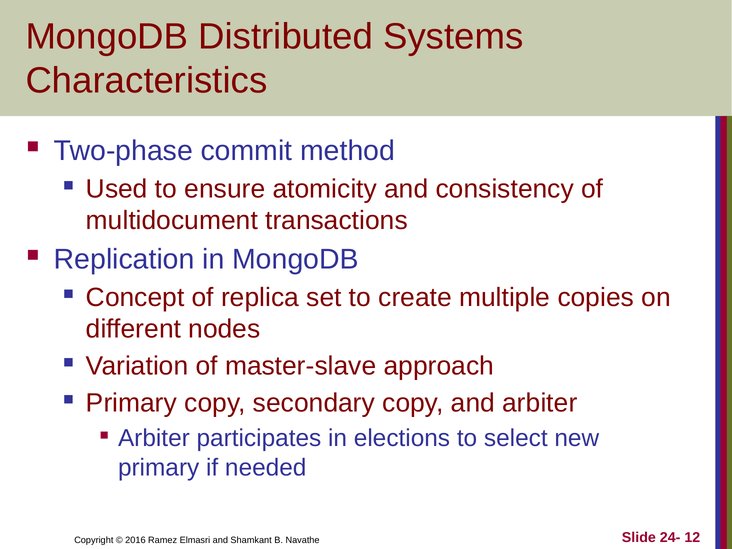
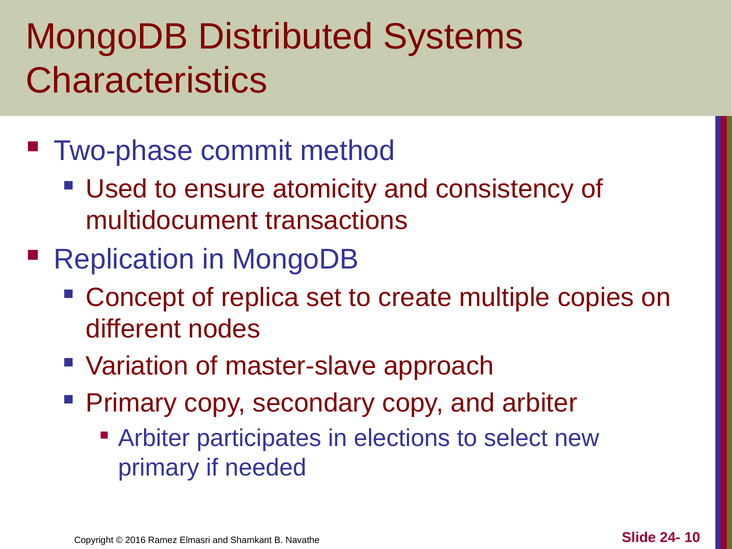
12: 12 -> 10
